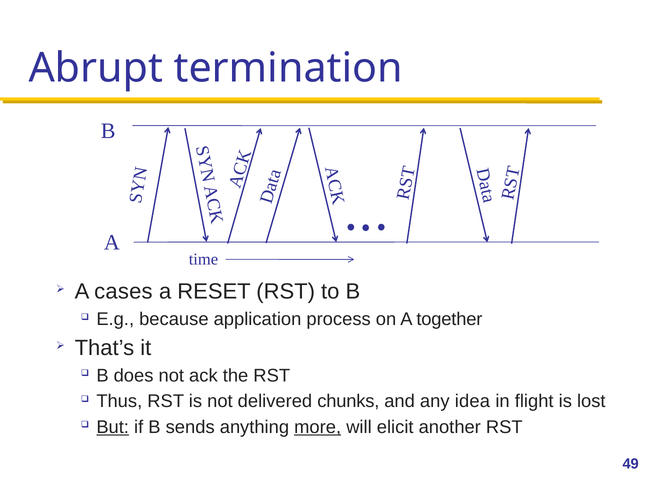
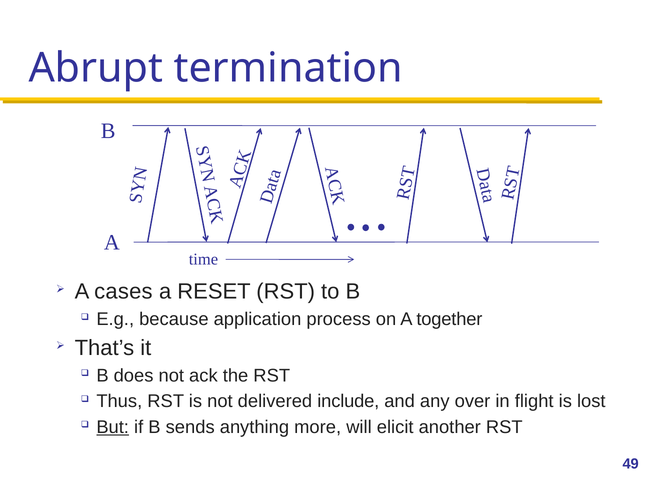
chunks: chunks -> include
idea: idea -> over
more underline: present -> none
